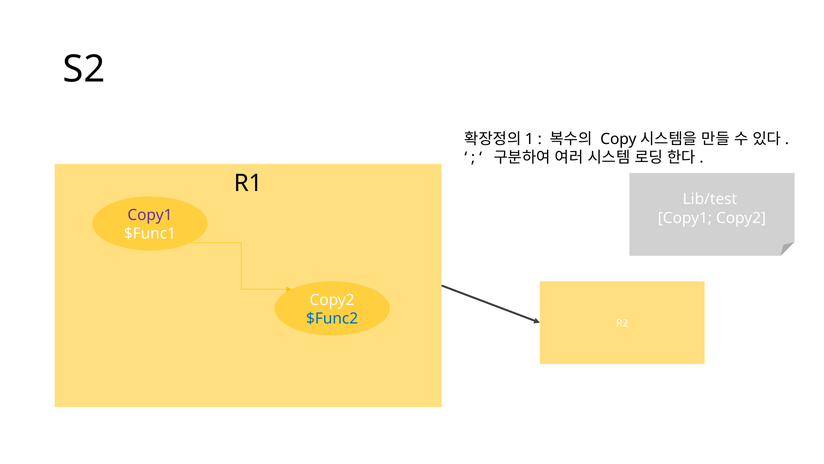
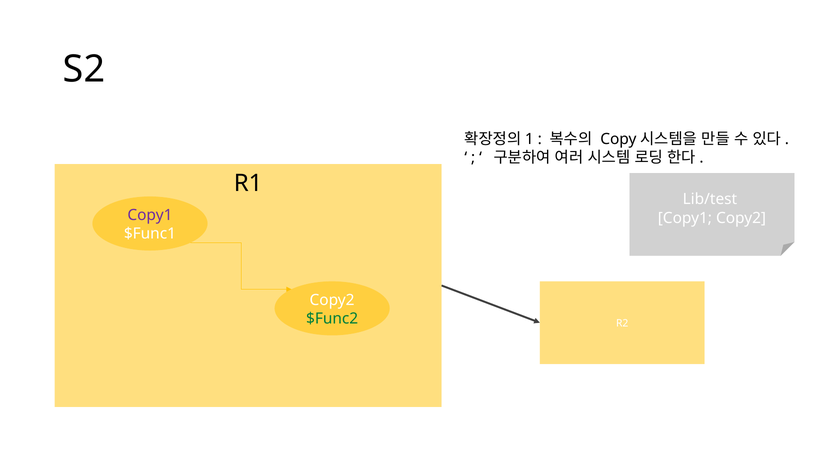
$Func2 colour: blue -> green
